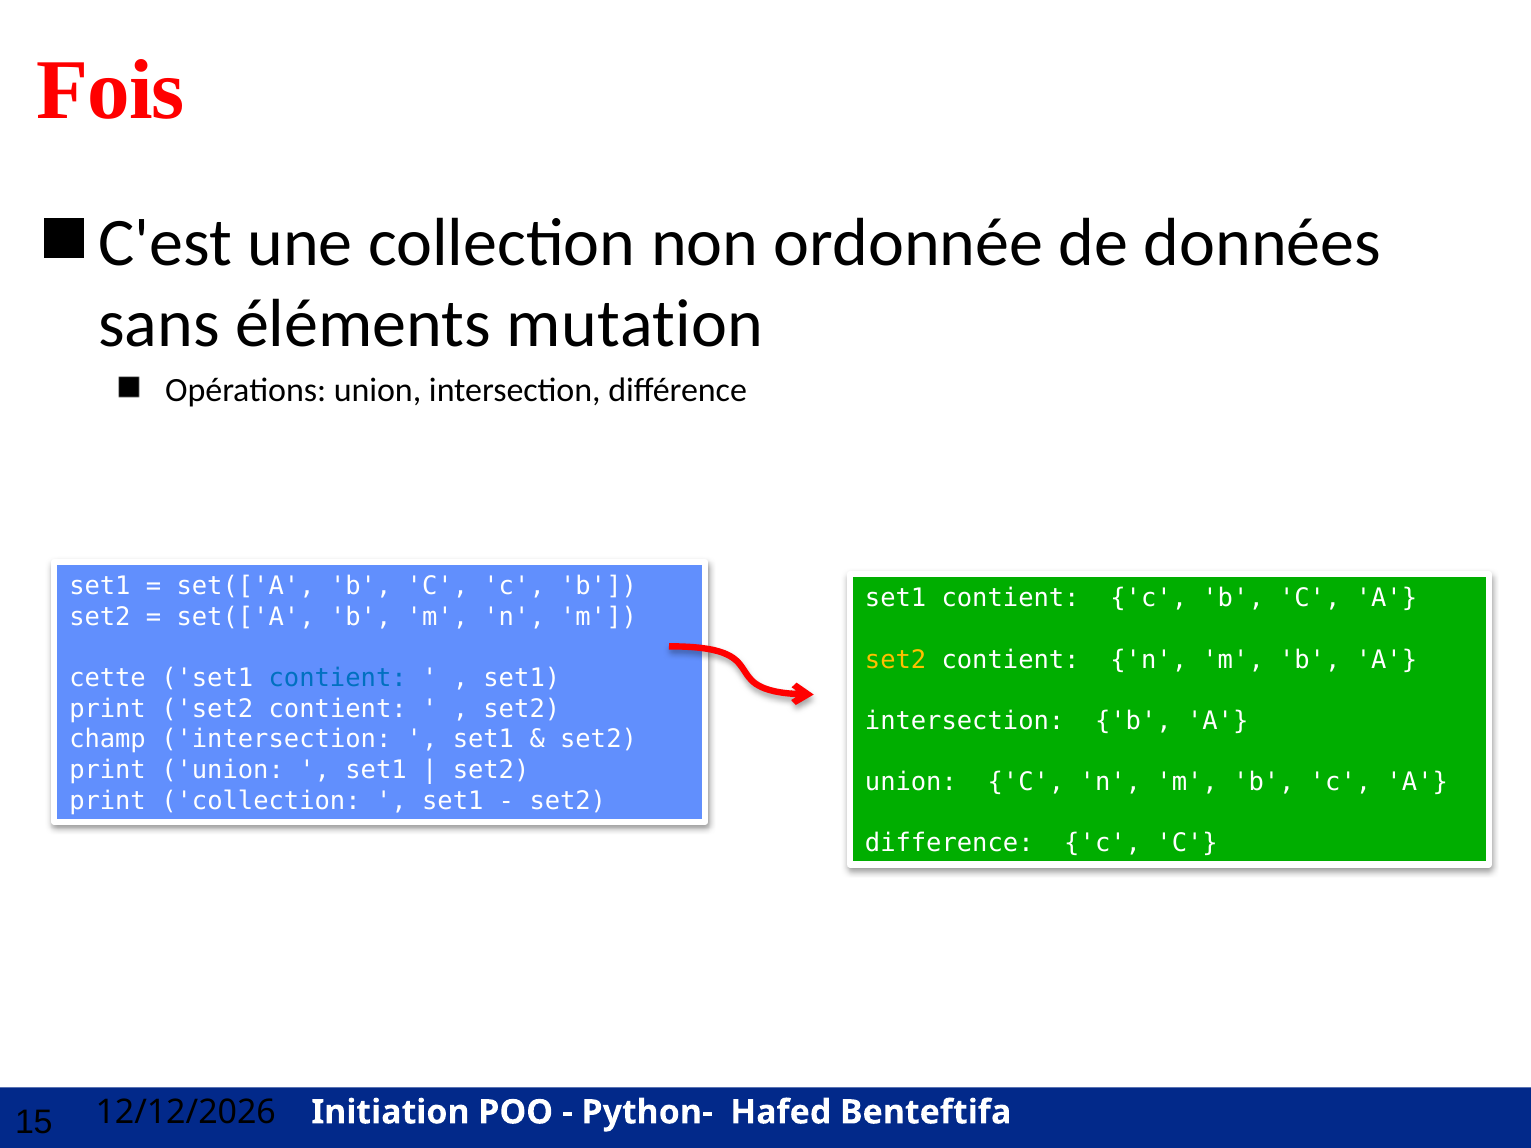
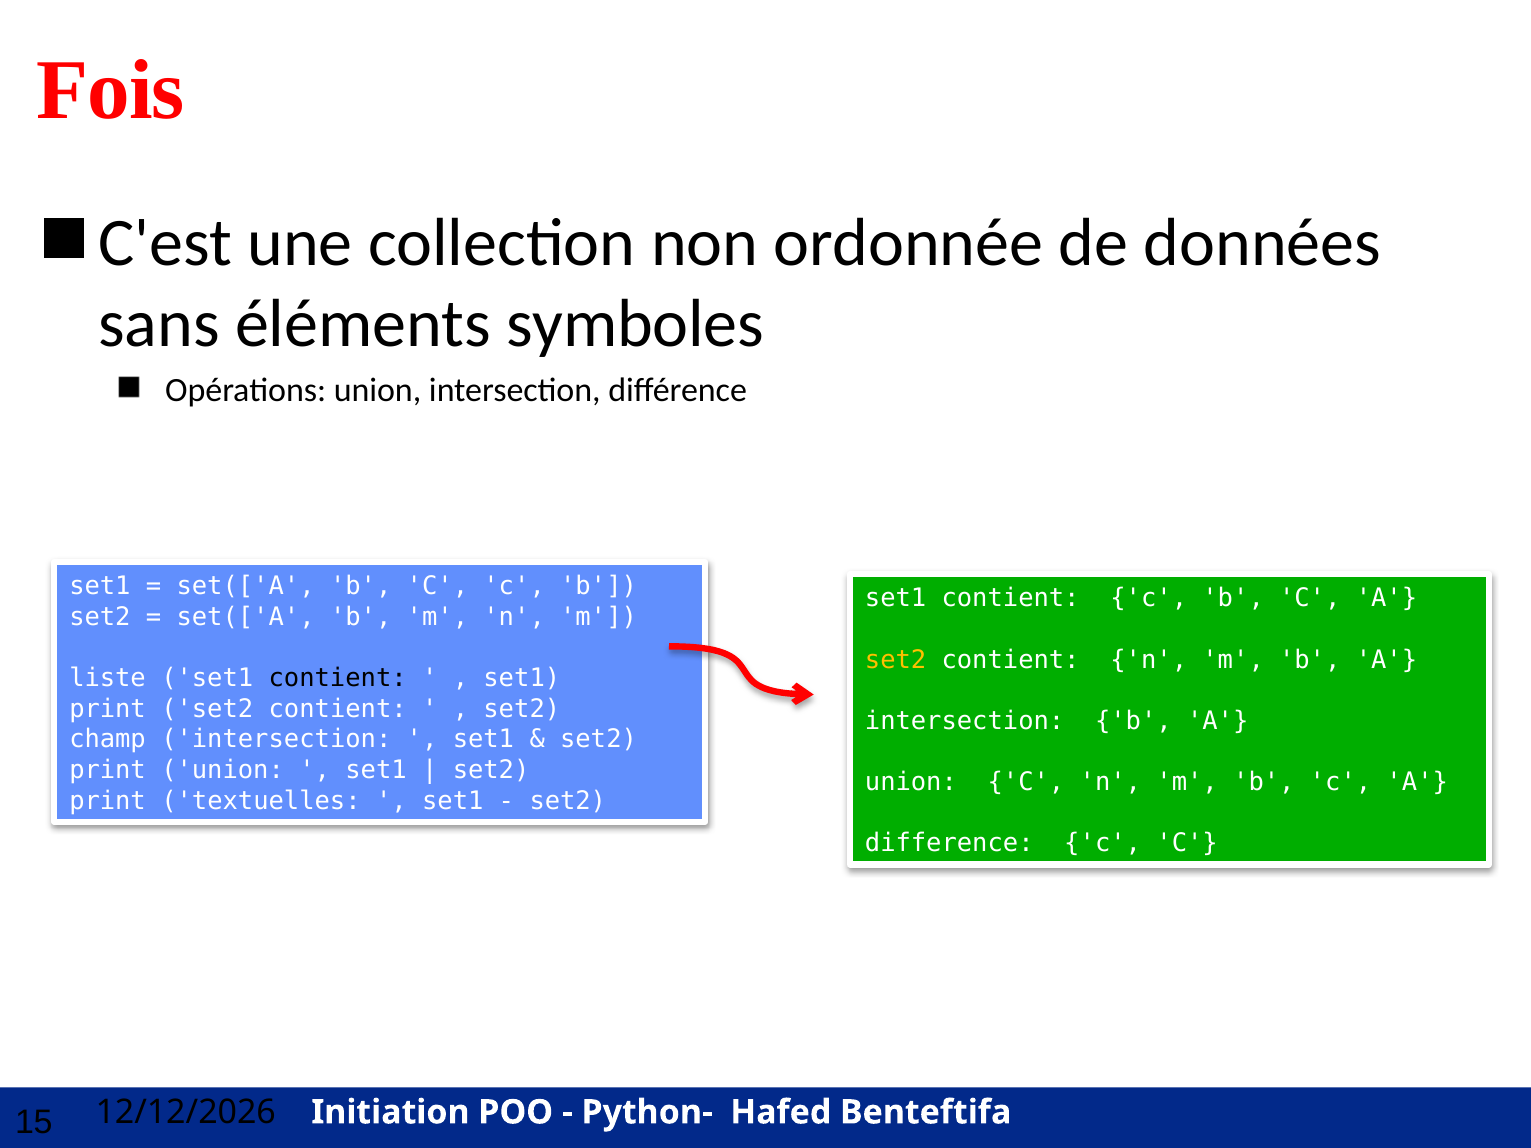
mutation: mutation -> symboles
cette: cette -> liste
contient at (338, 678) colour: blue -> black
print collection: collection -> textuelles
